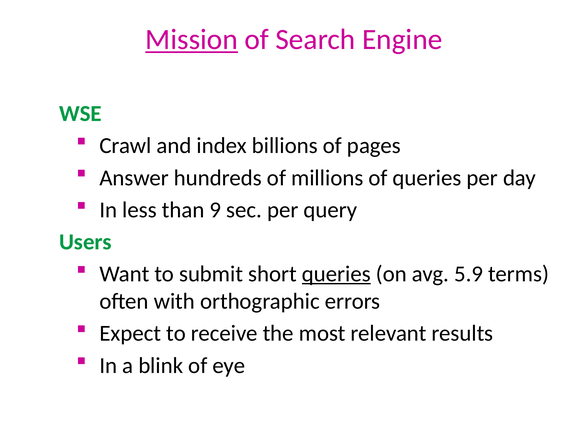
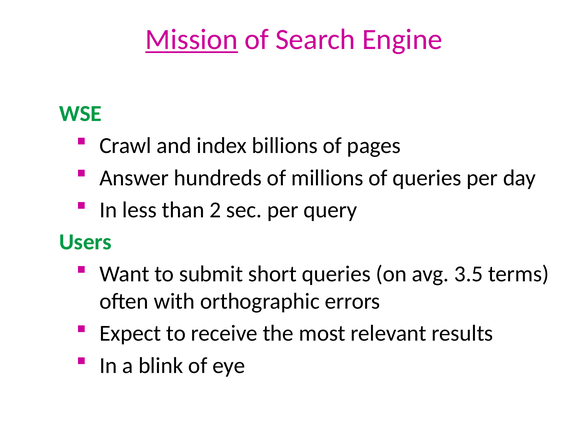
9: 9 -> 2
queries at (336, 274) underline: present -> none
5.9: 5.9 -> 3.5
